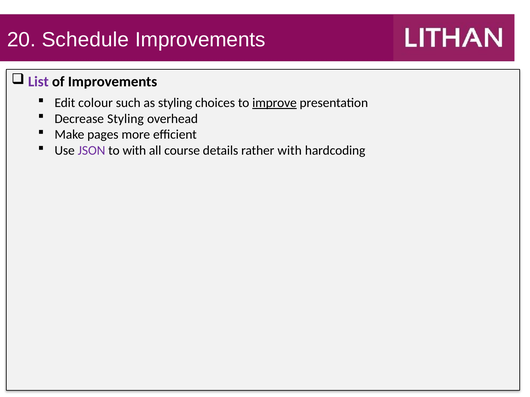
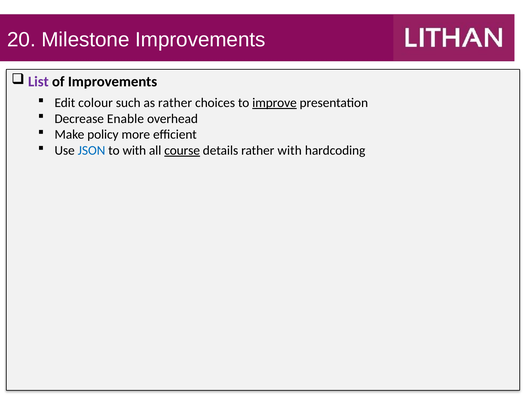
Schedule: Schedule -> Milestone
as styling: styling -> rather
Decrease Styling: Styling -> Enable
pages: pages -> policy
JSON colour: purple -> blue
course underline: none -> present
